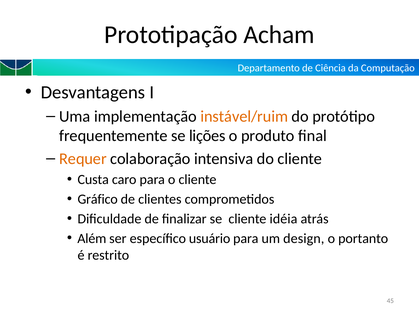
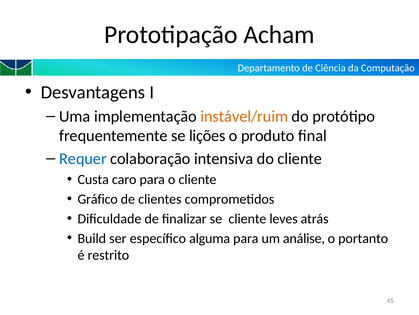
Requer colour: orange -> blue
idéia: idéia -> leves
Além: Além -> Build
usuário: usuário -> alguma
design: design -> análise
